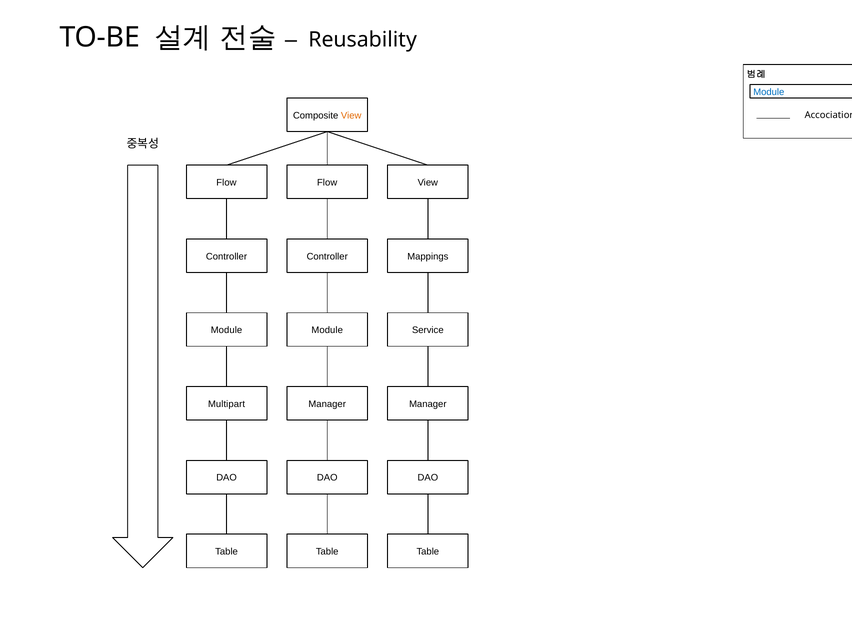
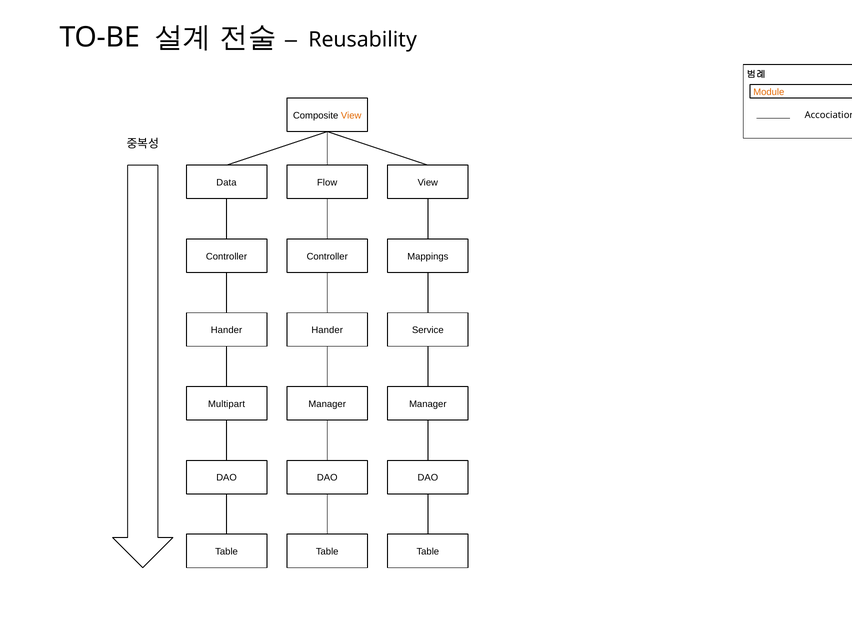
Module at (769, 92) colour: blue -> orange
Flow at (226, 183): Flow -> Data
Module at (227, 330): Module -> Hander
Module at (327, 330): Module -> Hander
